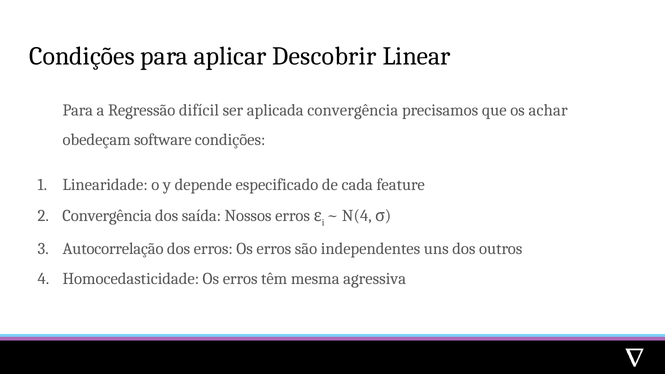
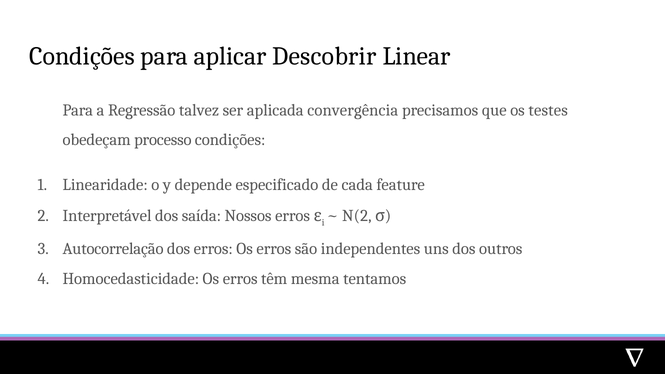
difícil: difícil -> talvez
achar: achar -> testes
software: software -> processo
Convergência at (107, 216): Convergência -> Interpretável
N(4: N(4 -> N(2
agressiva: agressiva -> tentamos
